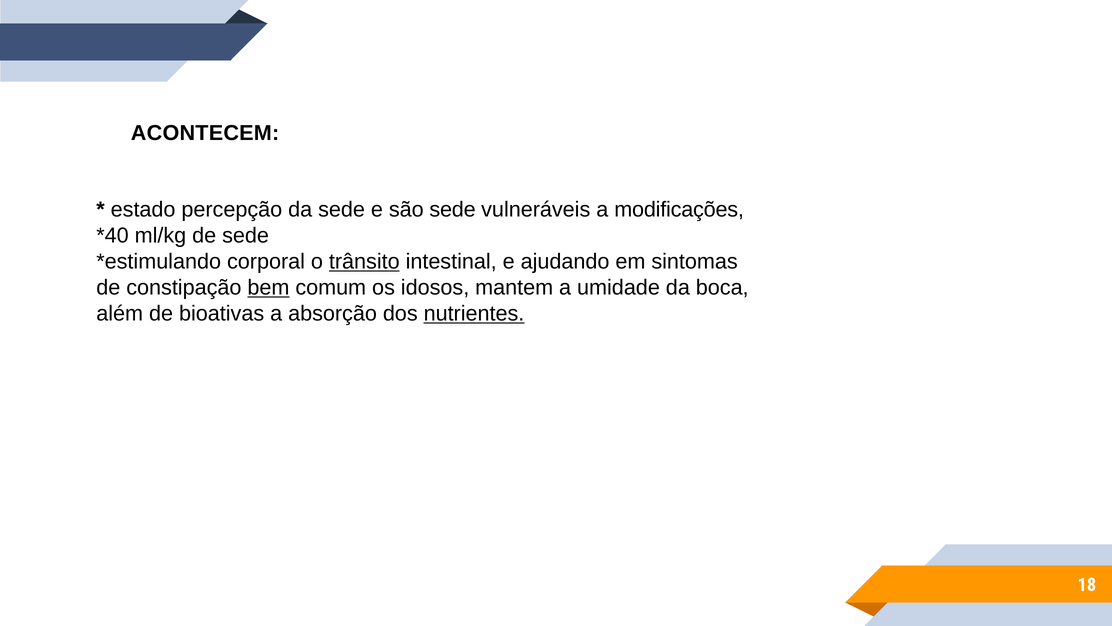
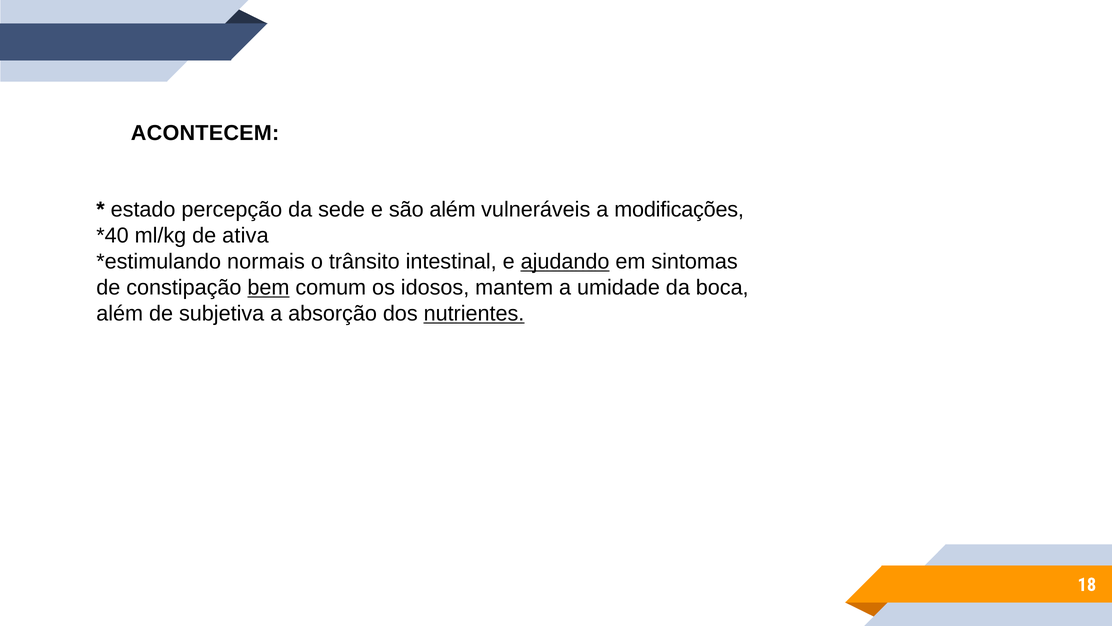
são sede: sede -> além
de sede: sede -> ativa
corporal: corporal -> normais
trânsito underline: present -> none
ajudando underline: none -> present
bioativas: bioativas -> subjetiva
